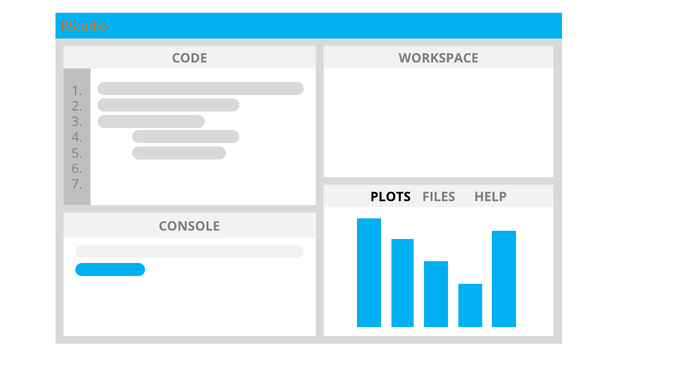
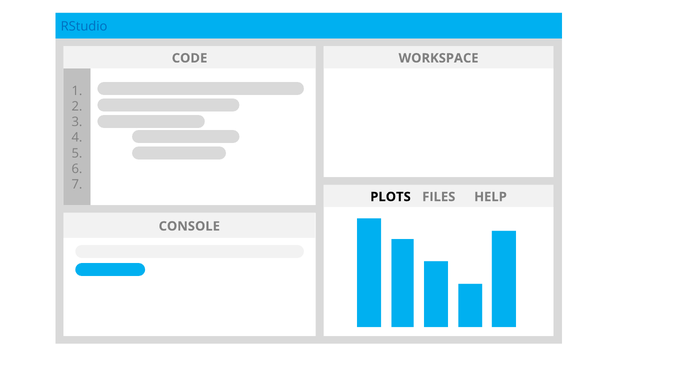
RStudio colour: orange -> blue
